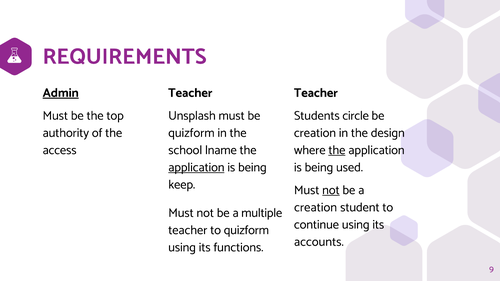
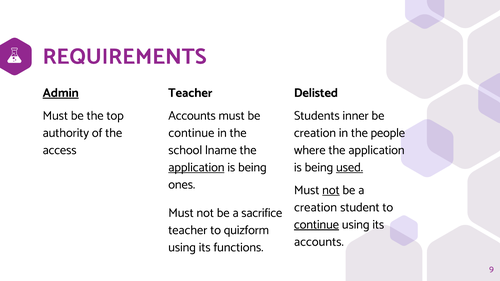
Teacher at (316, 93): Teacher -> Delisted
Unsplash at (192, 116): Unsplash -> Accounts
circle: circle -> inner
quizform at (191, 133): quizform -> continue
design: design -> people
the at (337, 150) underline: present -> none
used underline: none -> present
keep: keep -> ones
multiple: multiple -> sacrifice
continue at (316, 225) underline: none -> present
